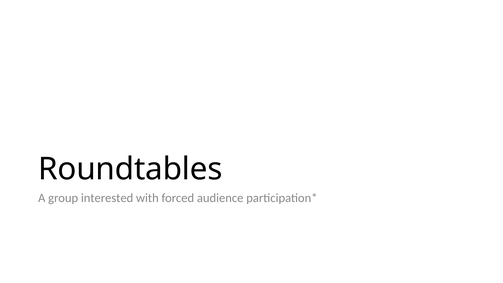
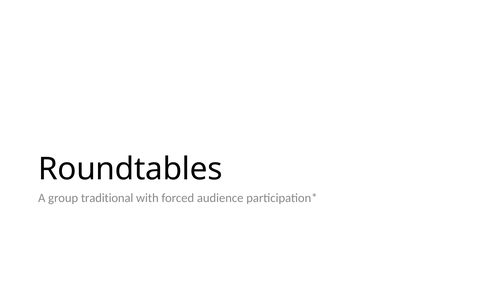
interested: interested -> traditional
